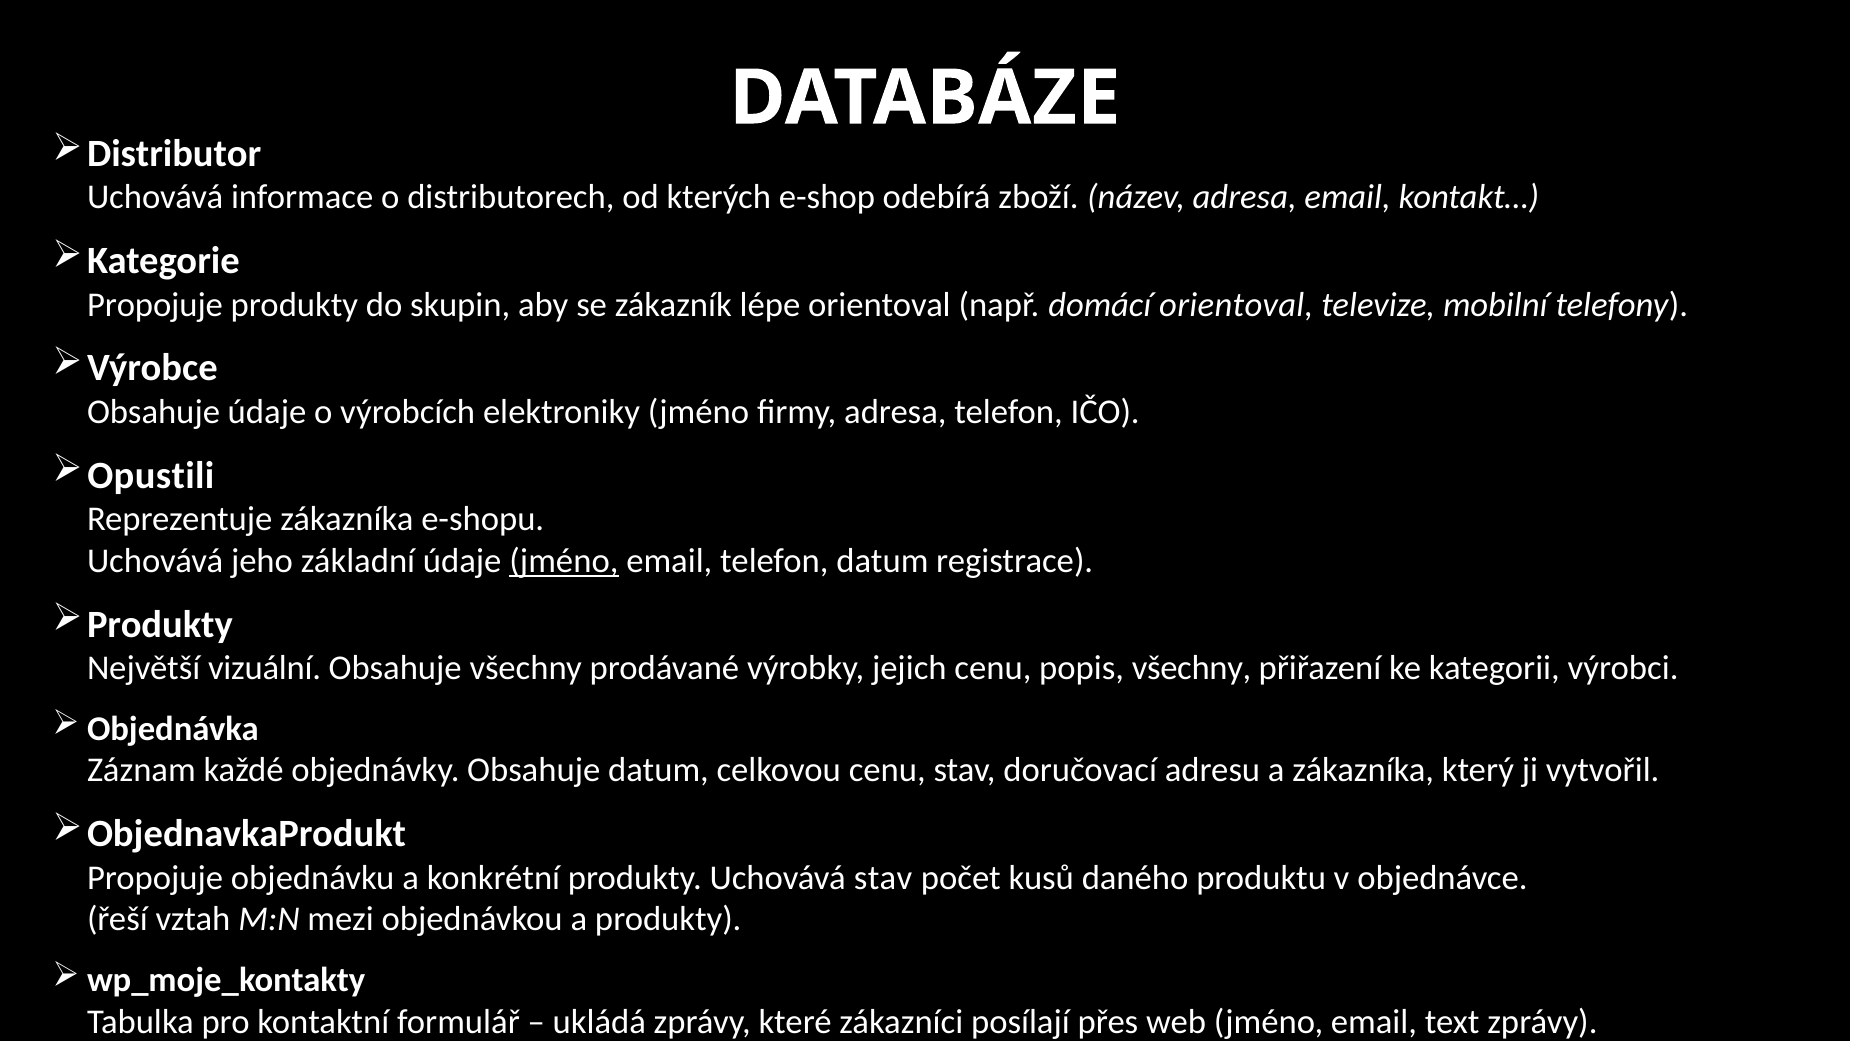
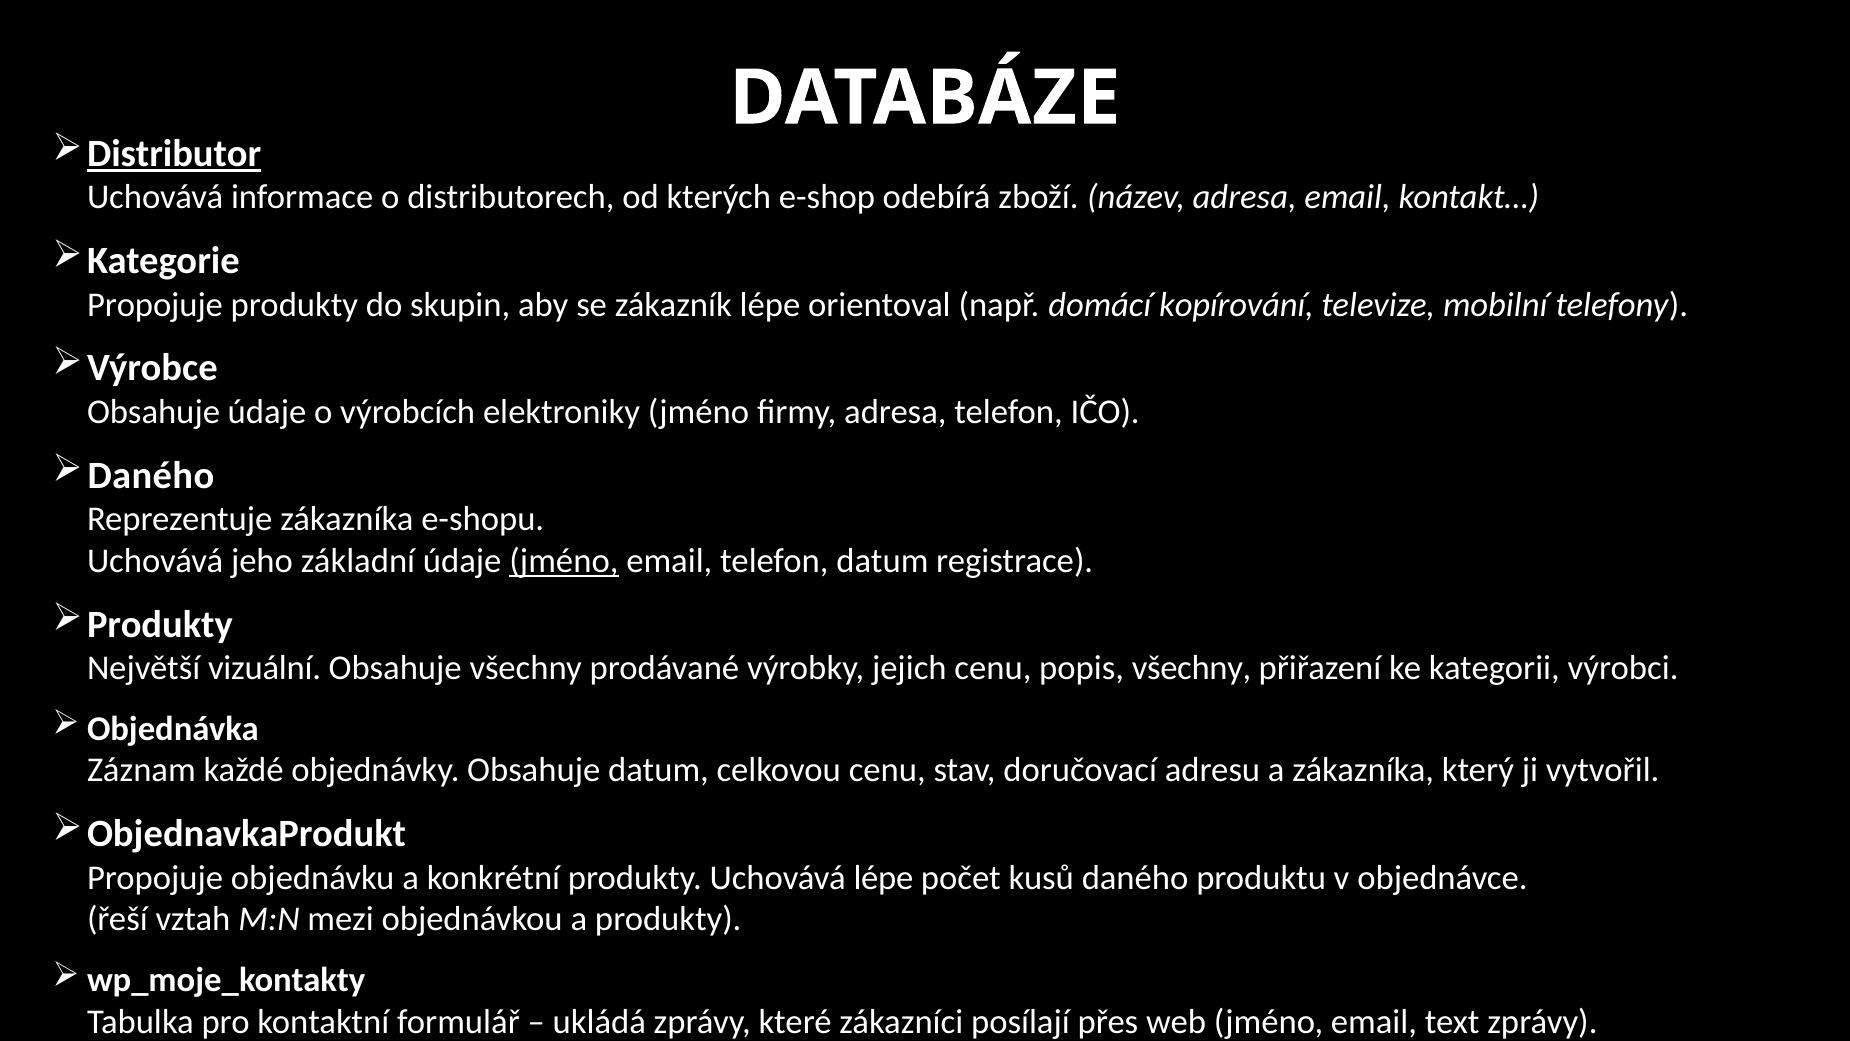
Distributor underline: none -> present
domácí orientoval: orientoval -> kopírování
Opustili at (151, 475): Opustili -> Daného
Uchovává stav: stav -> lépe
